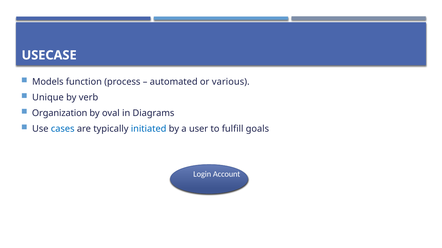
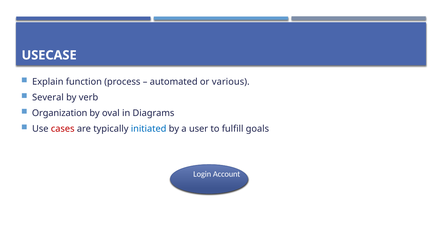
Models: Models -> Explain
Unique: Unique -> Several
cases colour: blue -> red
